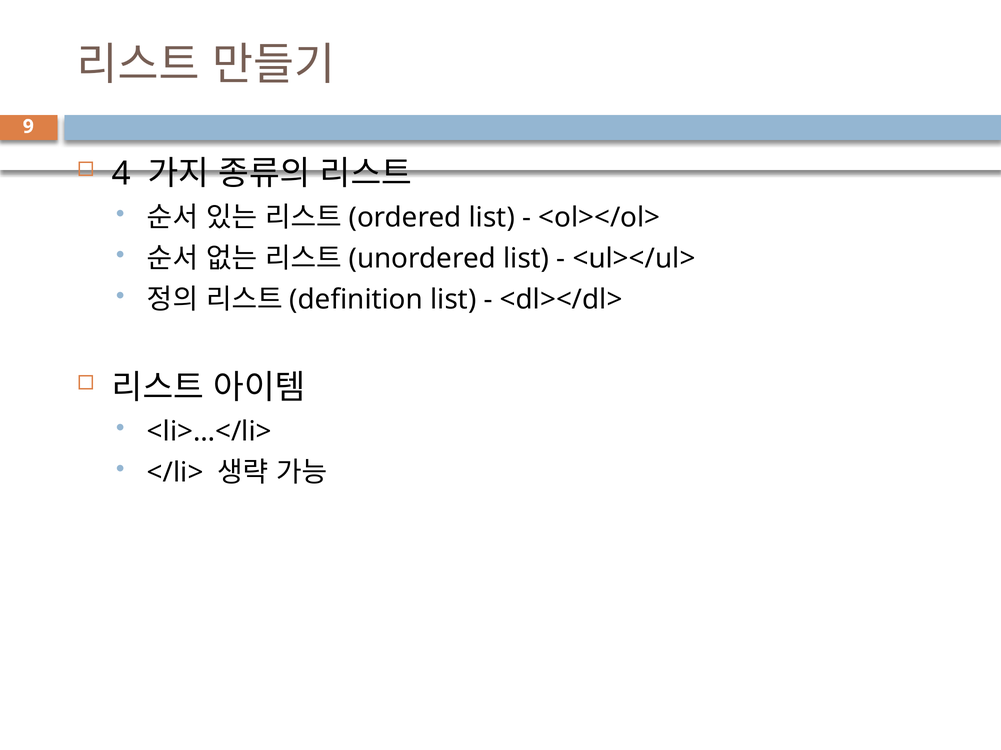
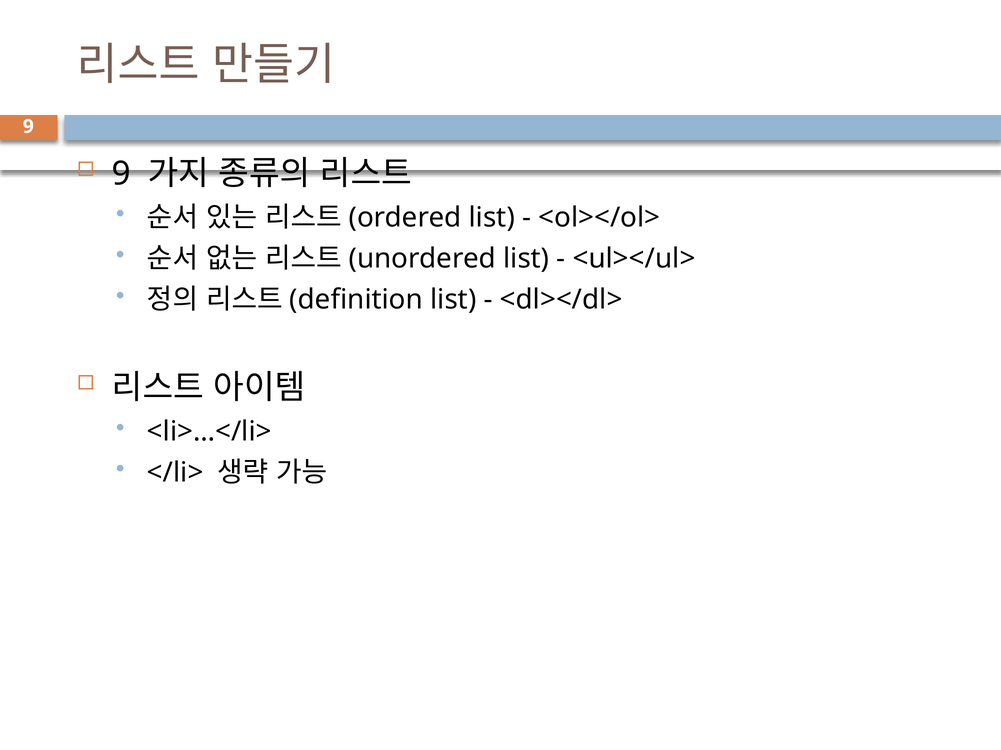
4 at (122, 174): 4 -> 9
